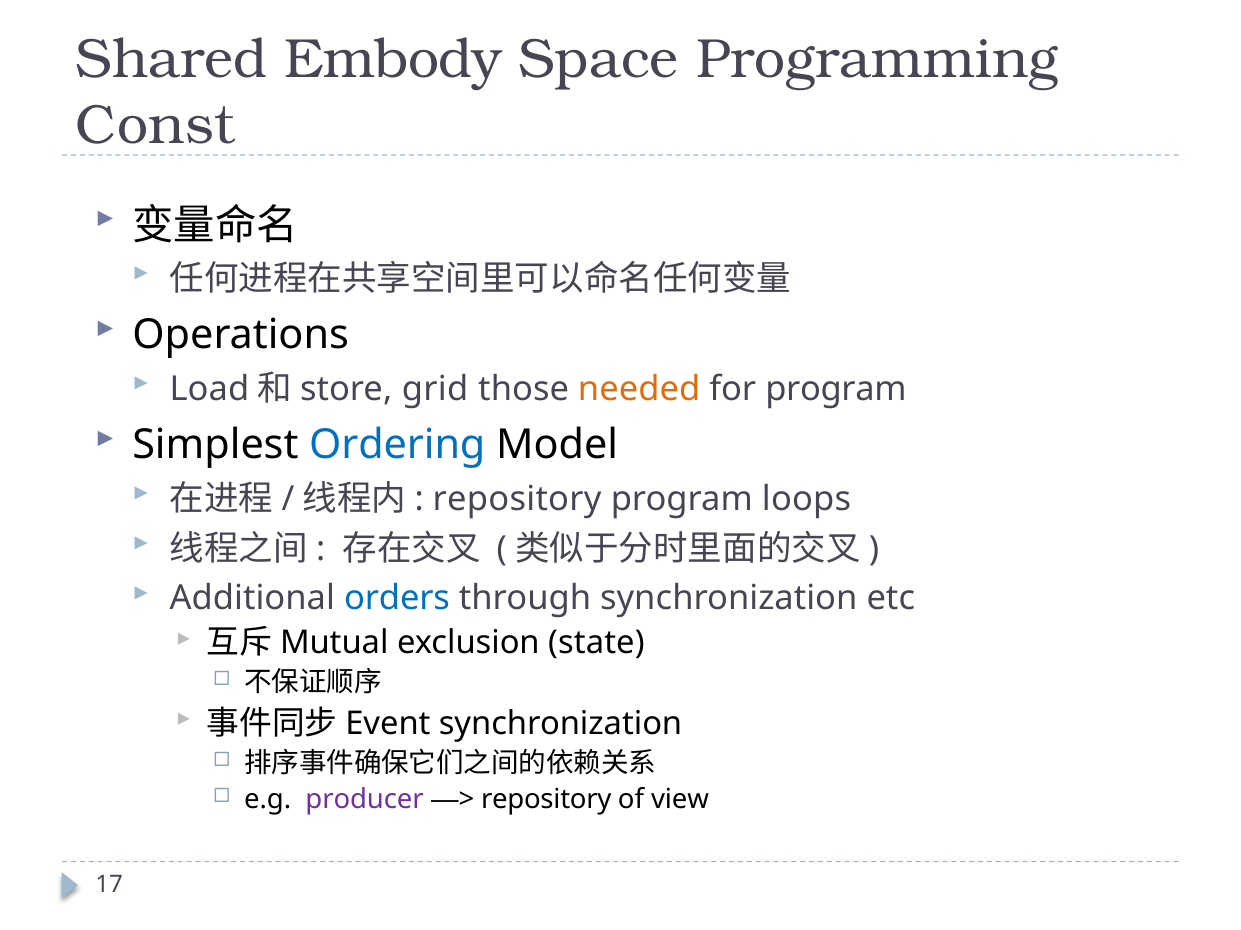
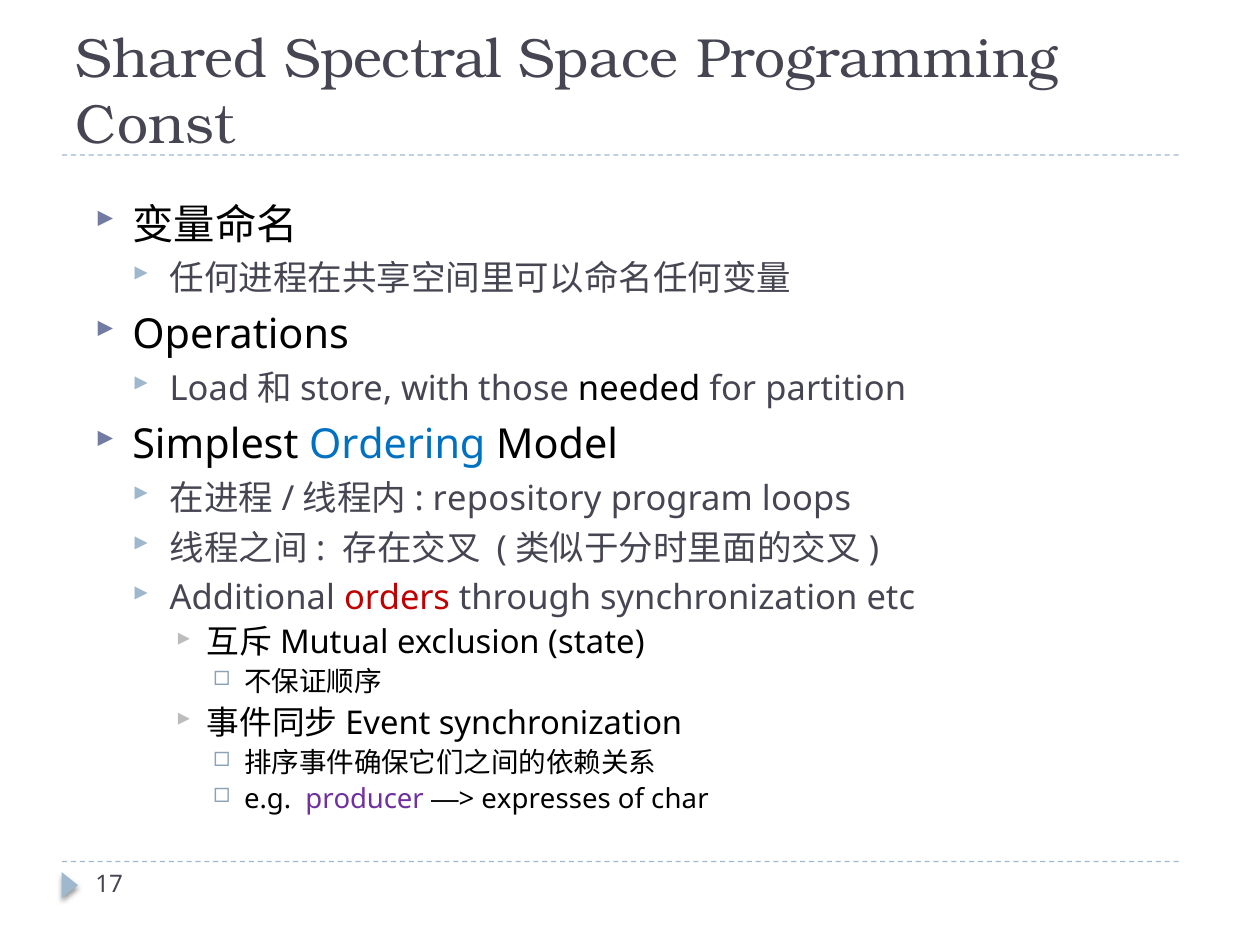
Embody: Embody -> Spectral
grid: grid -> with
needed colour: orange -> black
for program: program -> partition
orders colour: blue -> red
repository at (546, 800): repository -> expresses
view: view -> char
